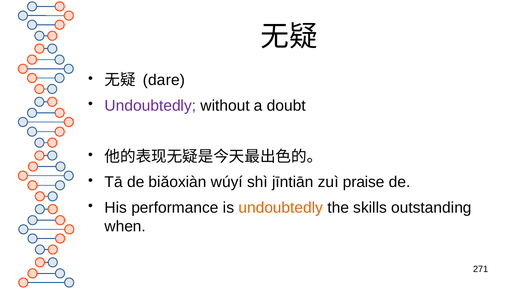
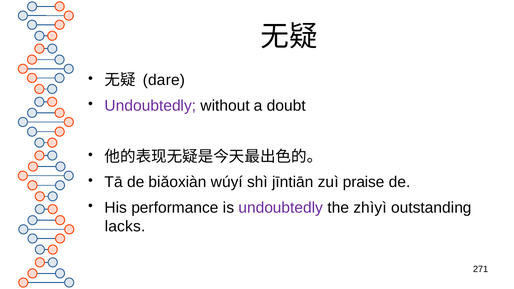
undoubtedly at (281, 208) colour: orange -> purple
skills: skills -> zhìyì
when: when -> lacks
